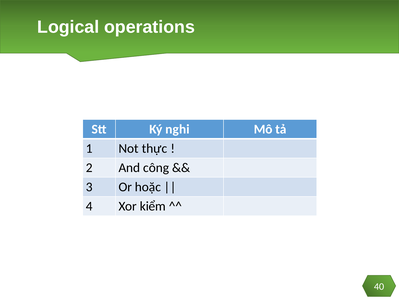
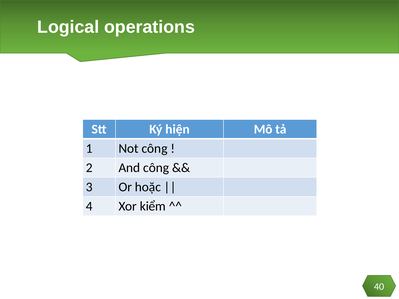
nghi: nghi -> hiện
Not thực: thực -> công
